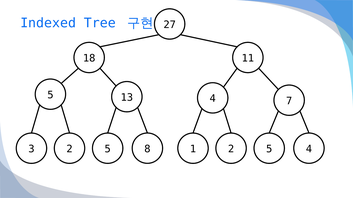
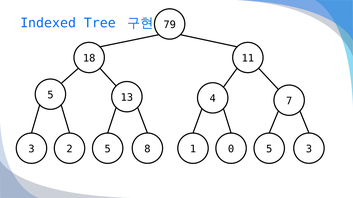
27: 27 -> 79
1 2: 2 -> 0
5 4: 4 -> 3
